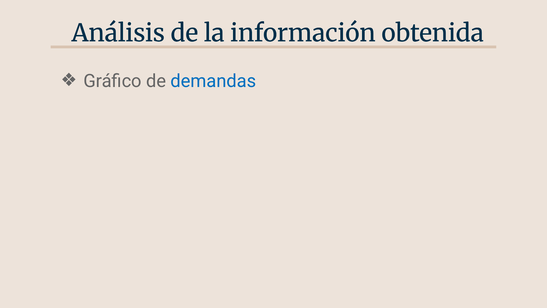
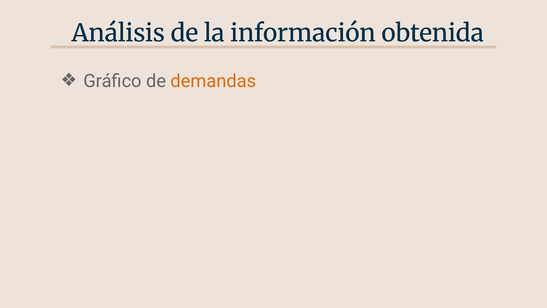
demandas colour: blue -> orange
